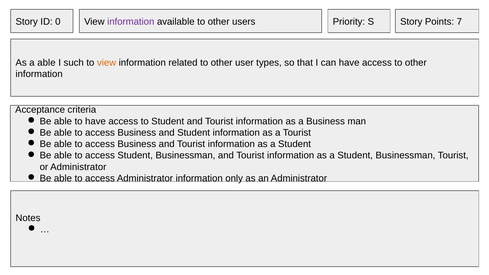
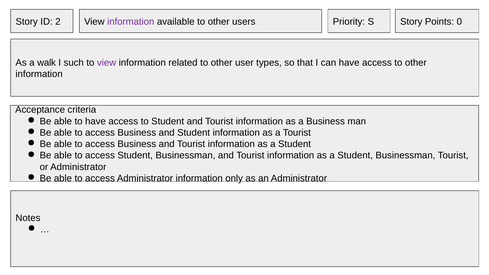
0: 0 -> 2
7: 7 -> 0
a able: able -> walk
view at (107, 63) colour: orange -> purple
